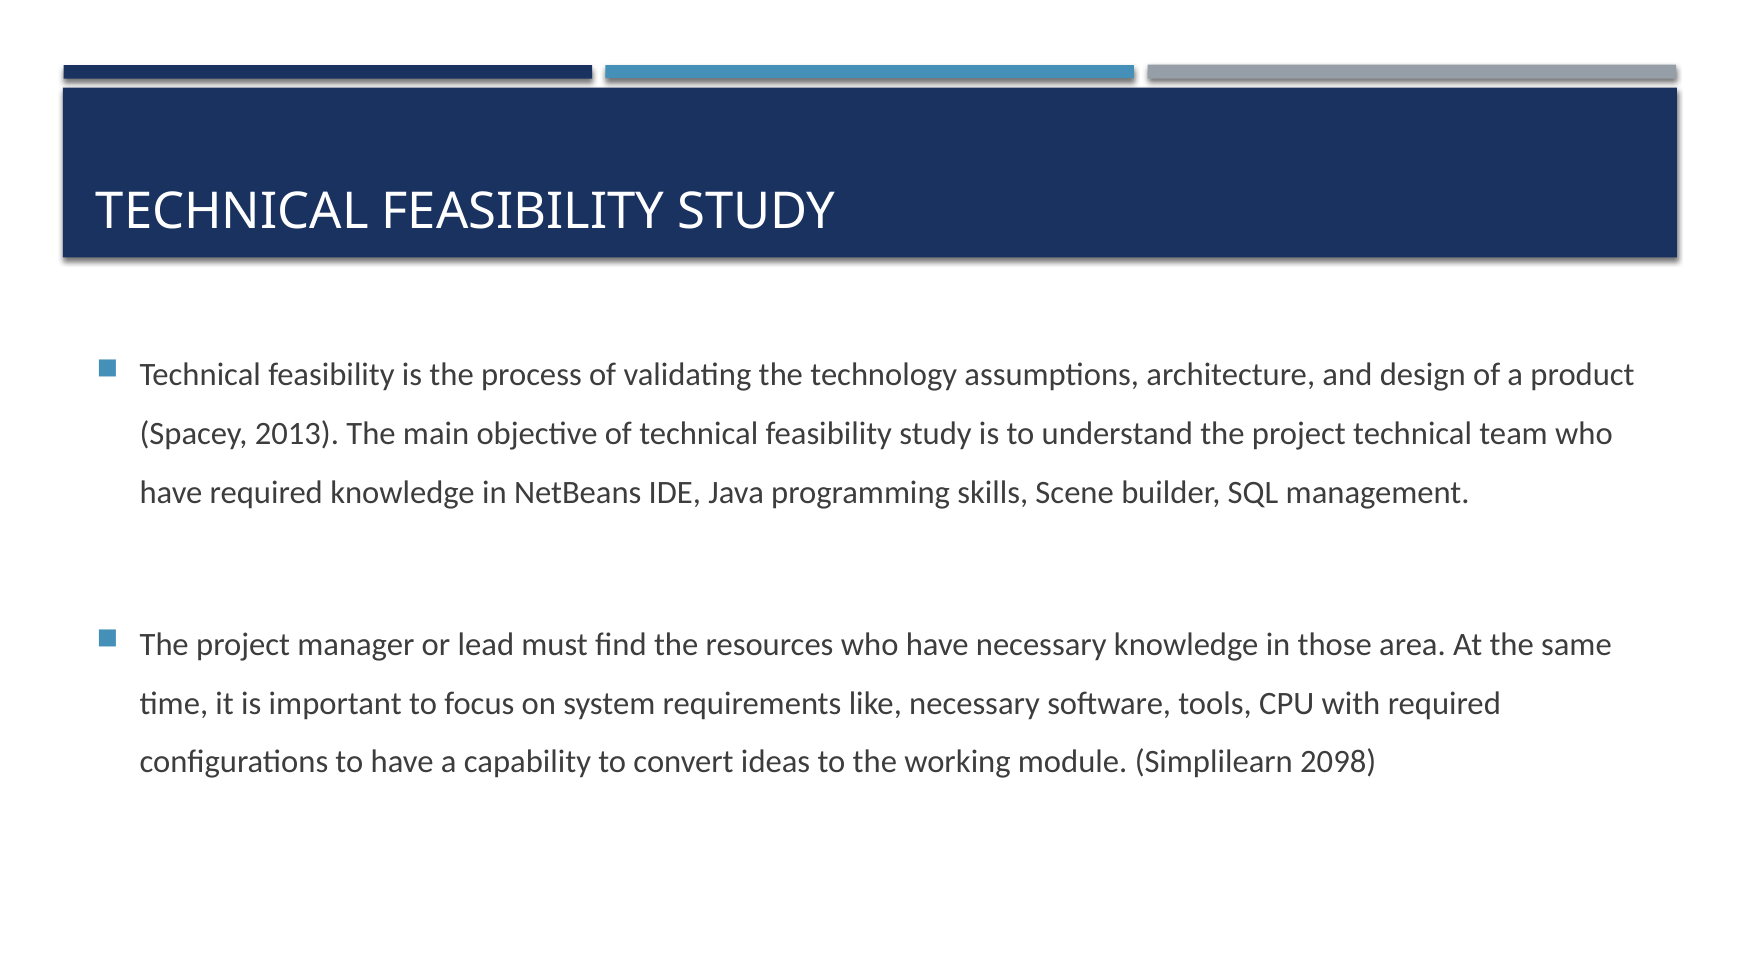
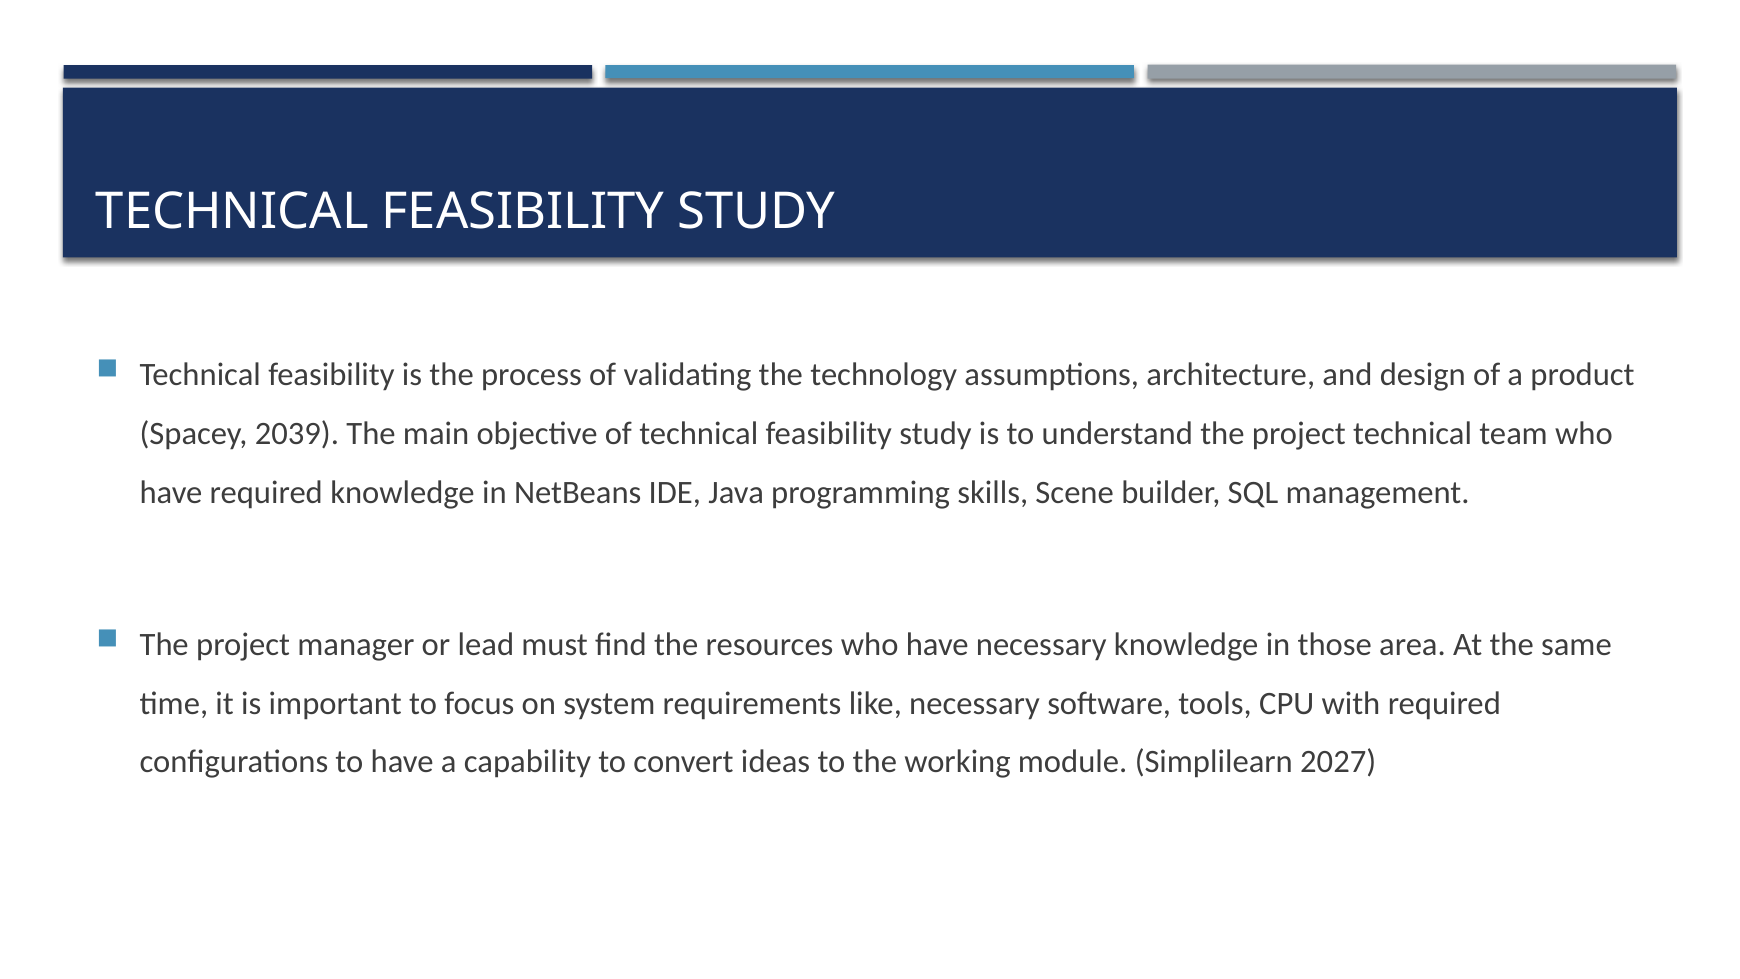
2013: 2013 -> 2039
2098: 2098 -> 2027
